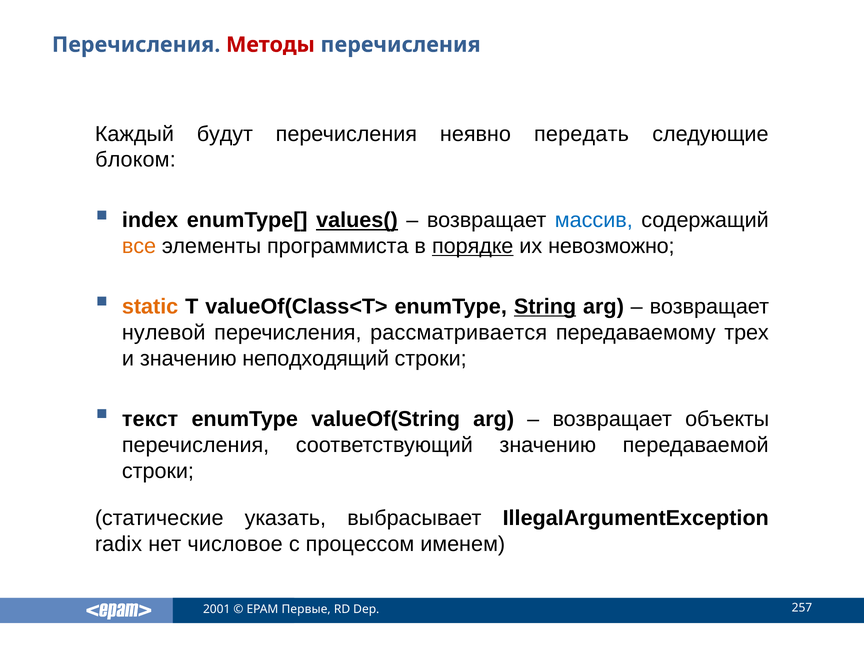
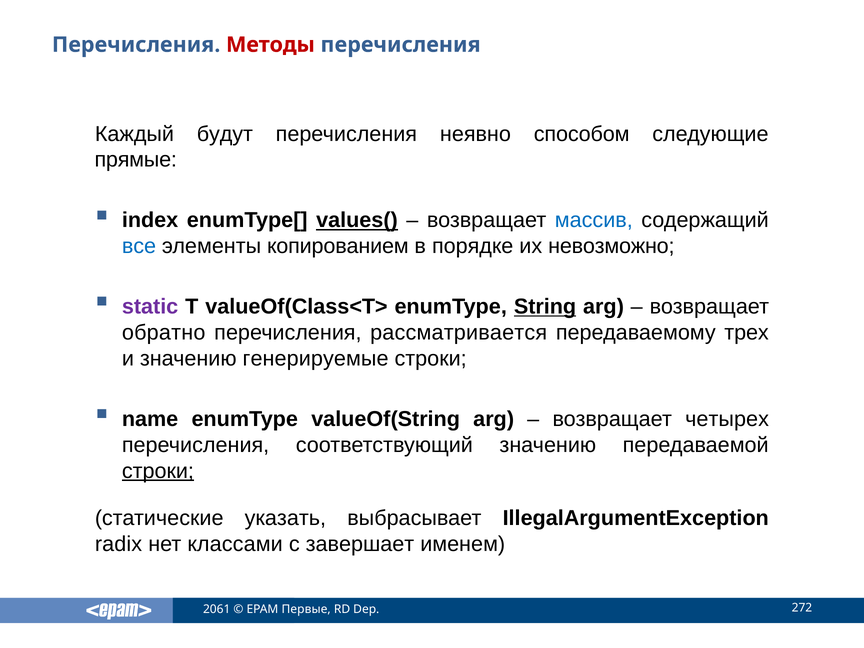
передать: передать -> способом
блоком: блоком -> прямые
все colour: orange -> blue
программиста: программиста -> копированием
порядке underline: present -> none
static colour: orange -> purple
нулевой: нулевой -> обратно
неподходящий: неподходящий -> генерируемые
текст: текст -> name
объекты: объекты -> четырех
строки at (158, 471) underline: none -> present
числовое: числовое -> классами
процессом: процессом -> завершает
2001: 2001 -> 2061
257: 257 -> 272
